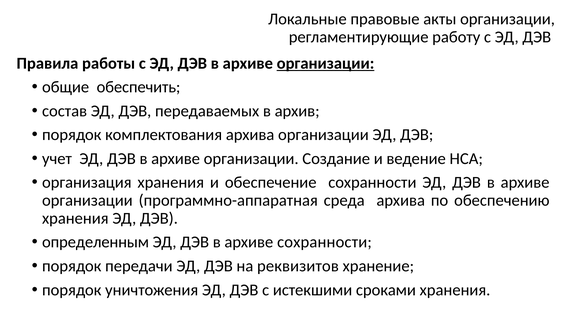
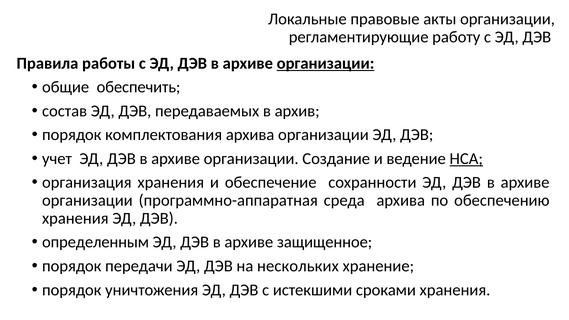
НСА underline: none -> present
архиве сохранности: сохранности -> защищенное
реквизитов: реквизитов -> нескольких
